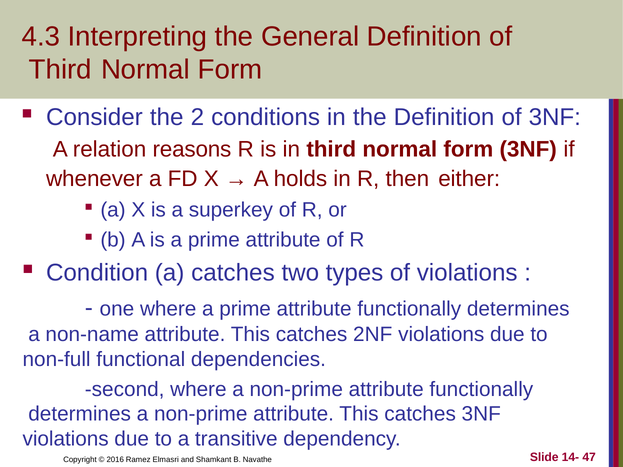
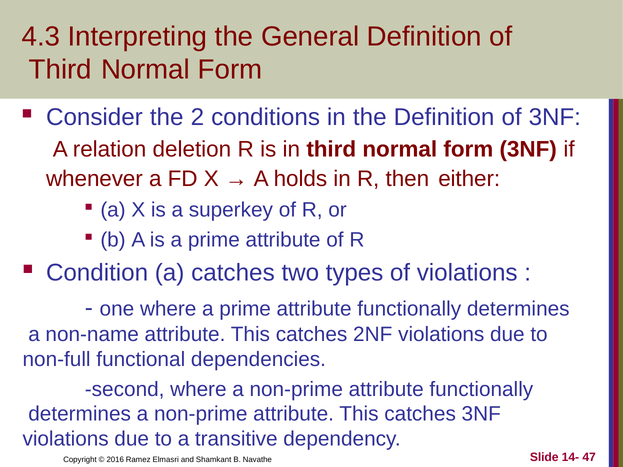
reasons: reasons -> deletion
